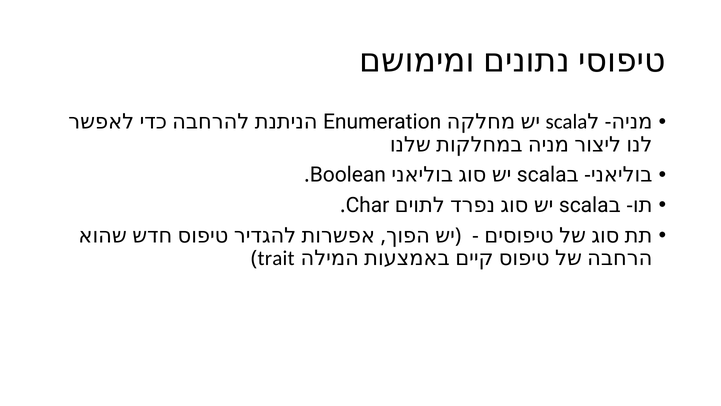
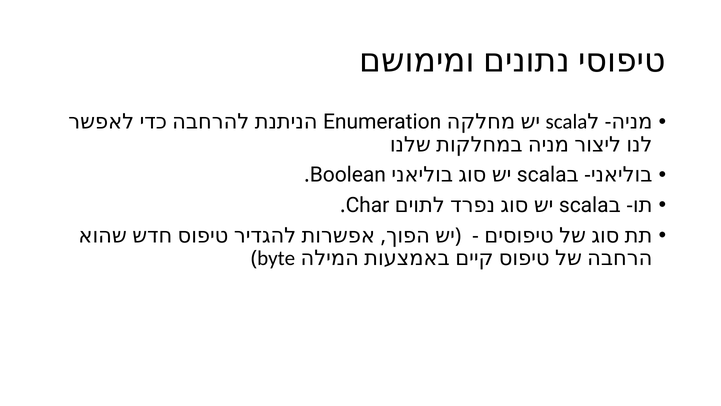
trait: trait -> byte
